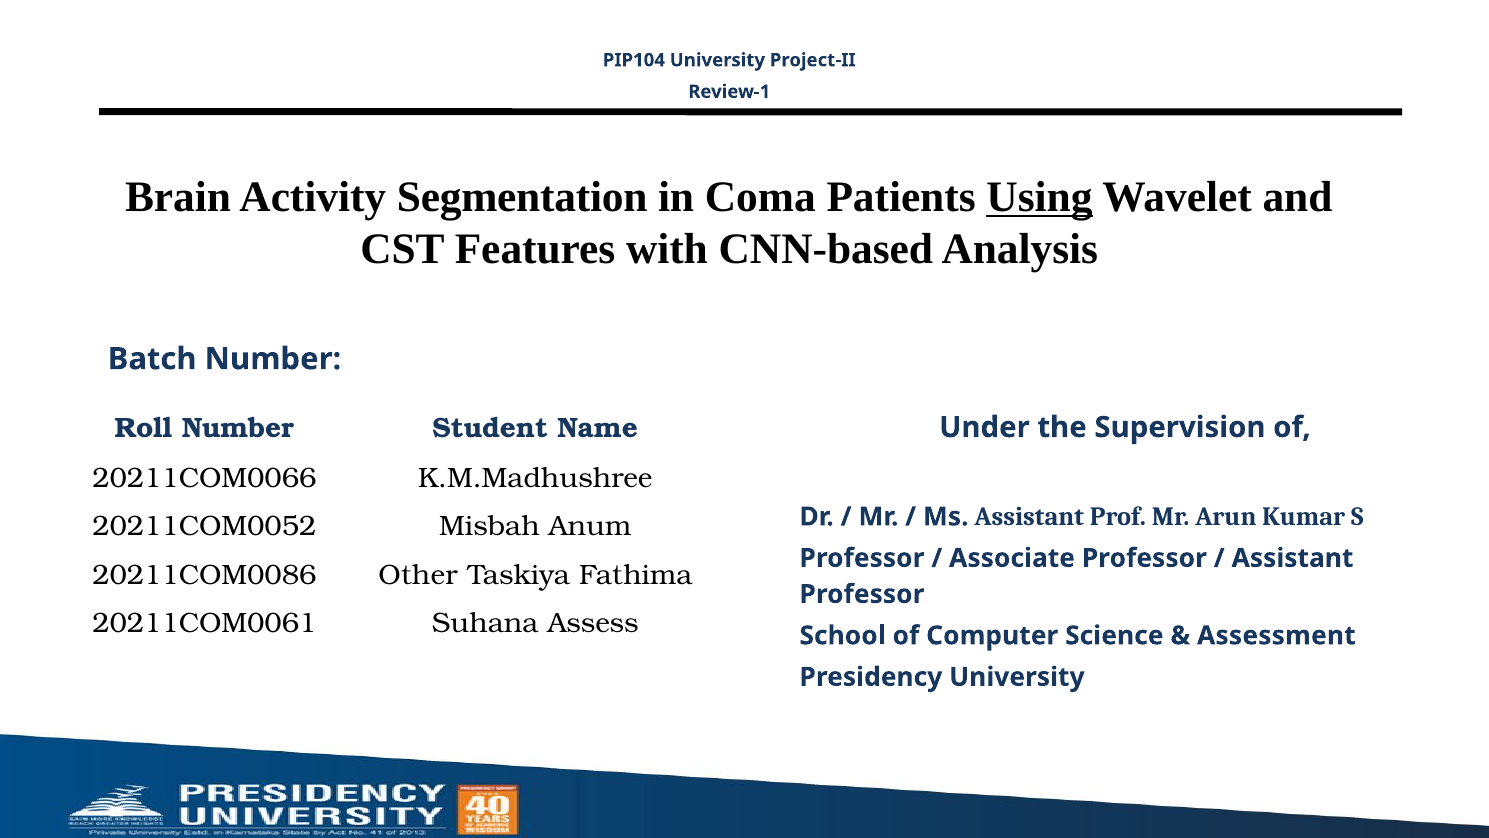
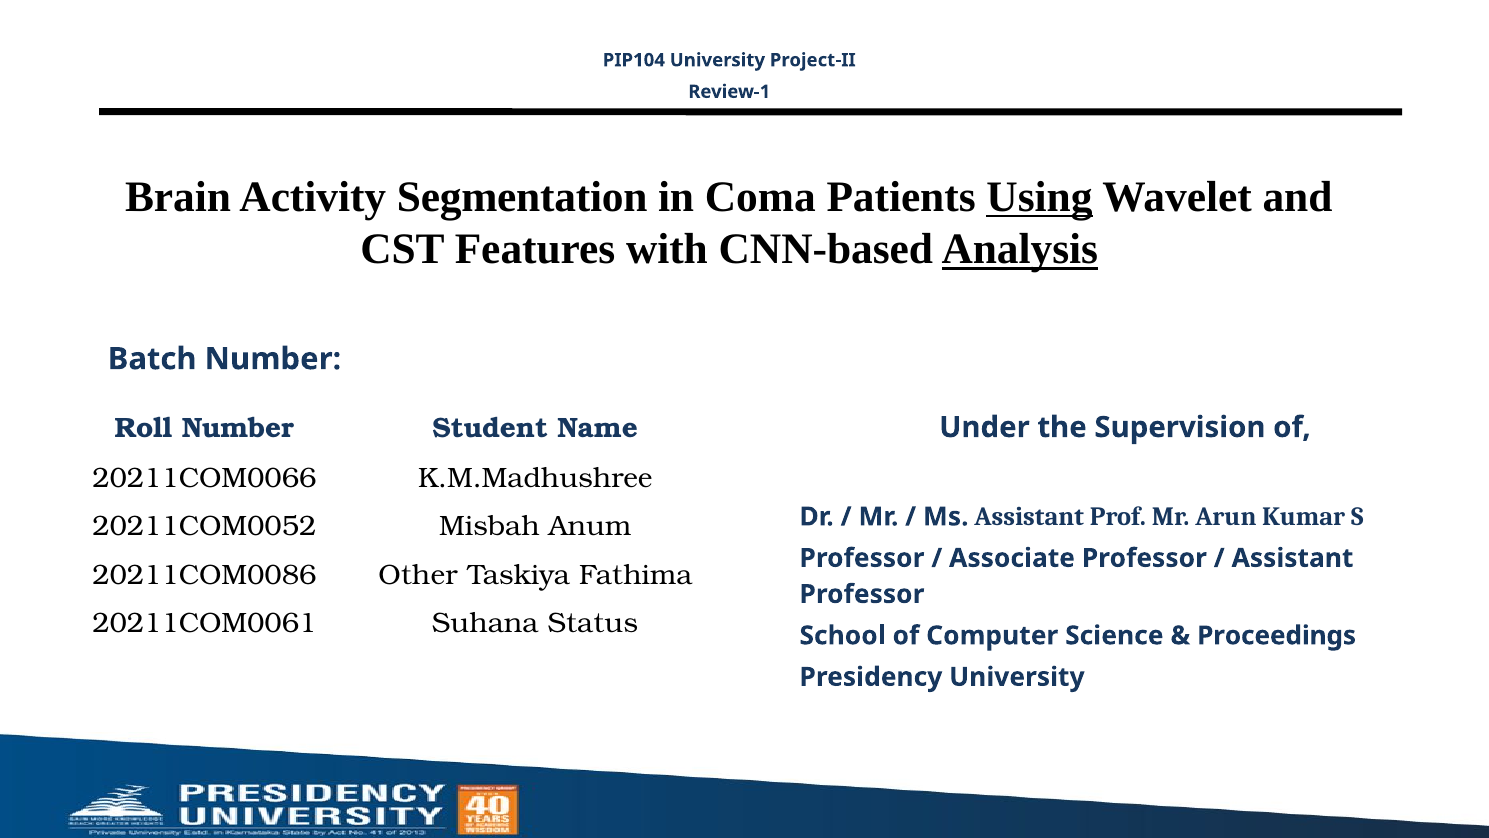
Analysis underline: none -> present
Assess: Assess -> Status
Assessment: Assessment -> Proceedings
